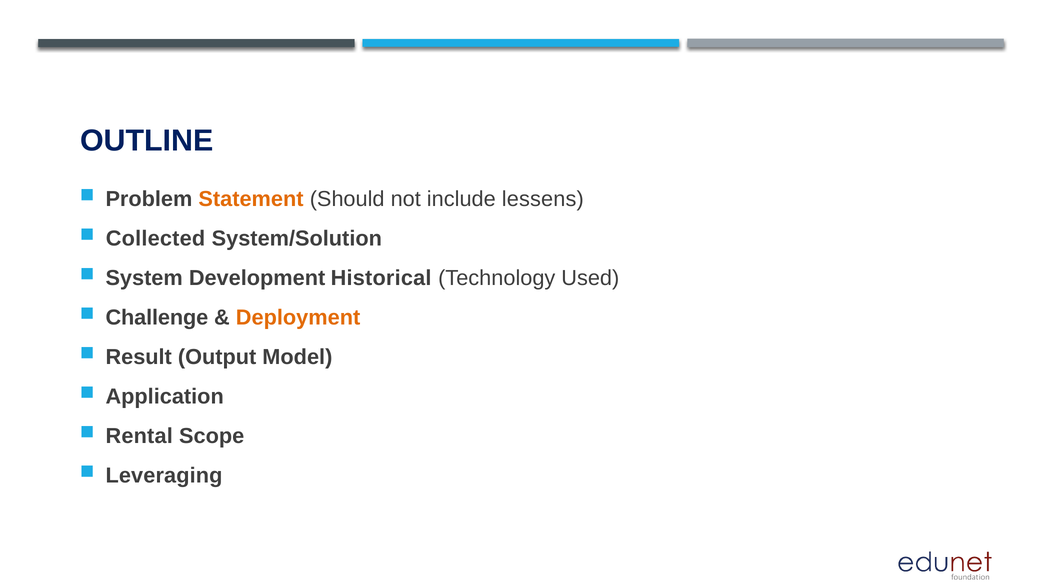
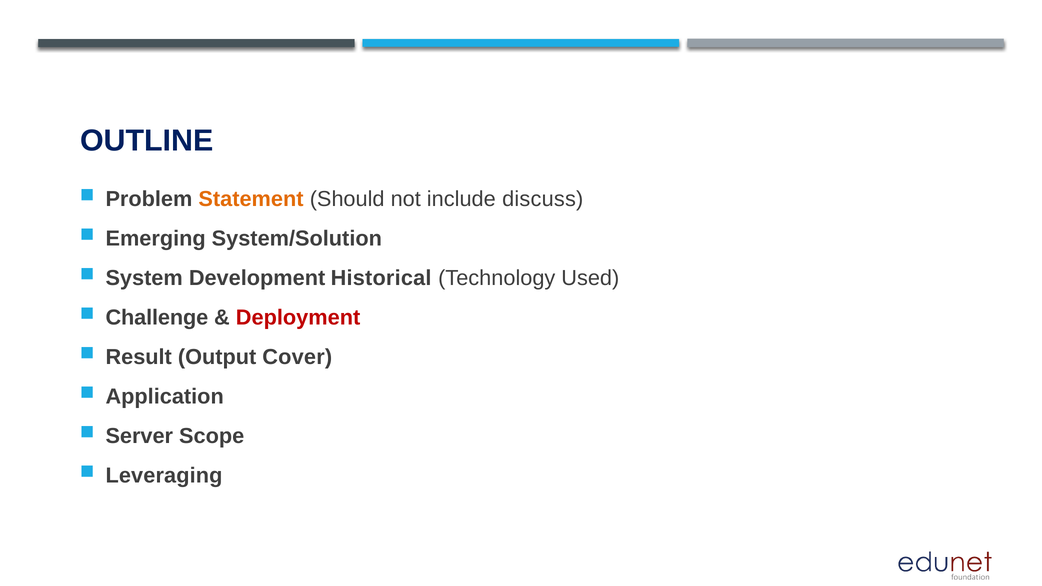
lessens: lessens -> discuss
Collected: Collected -> Emerging
Deployment colour: orange -> red
Model: Model -> Cover
Rental: Rental -> Server
